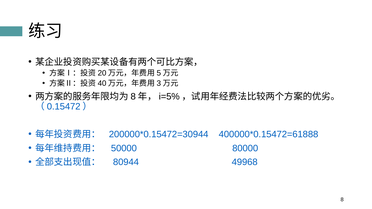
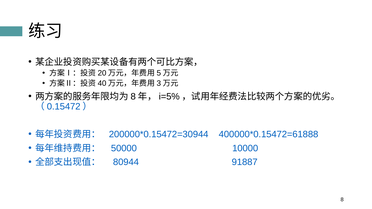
80000: 80000 -> 10000
49968: 49968 -> 91887
